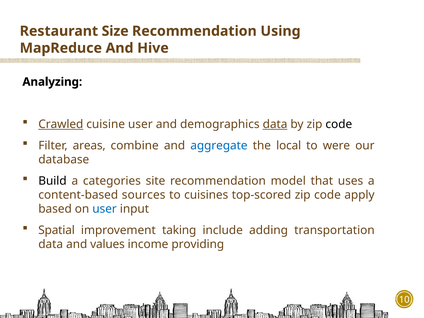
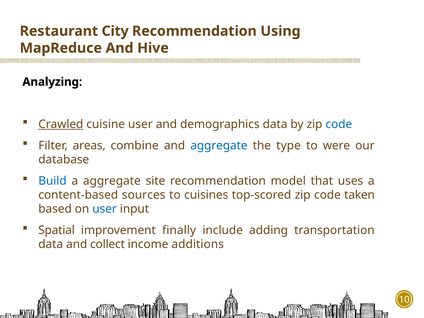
Size: Size -> City
data at (275, 124) underline: present -> none
code at (339, 124) colour: black -> blue
local: local -> type
Build colour: black -> blue
a categories: categories -> aggregate
apply: apply -> taken
taking: taking -> finally
values: values -> collect
providing: providing -> additions
